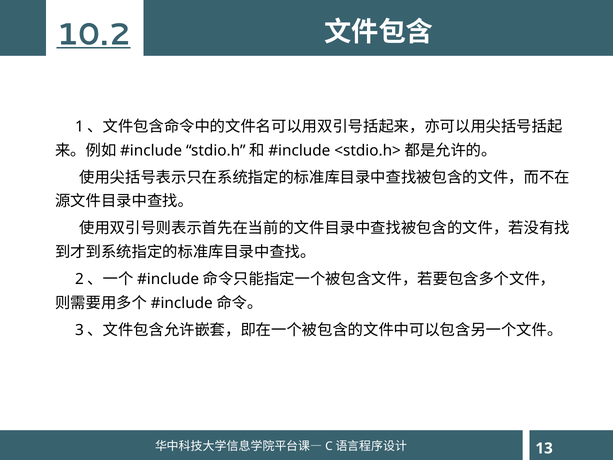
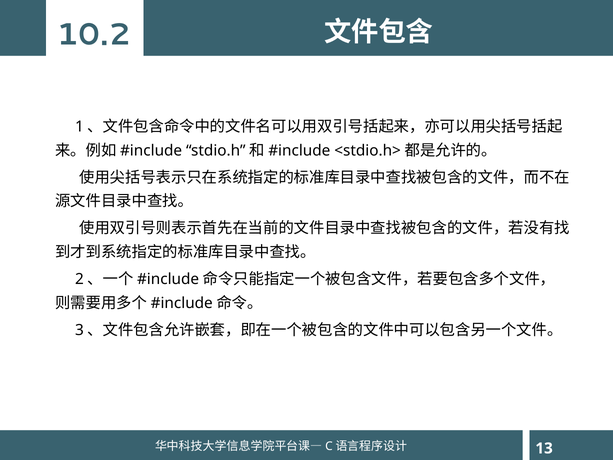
10.2 underline: present -> none
